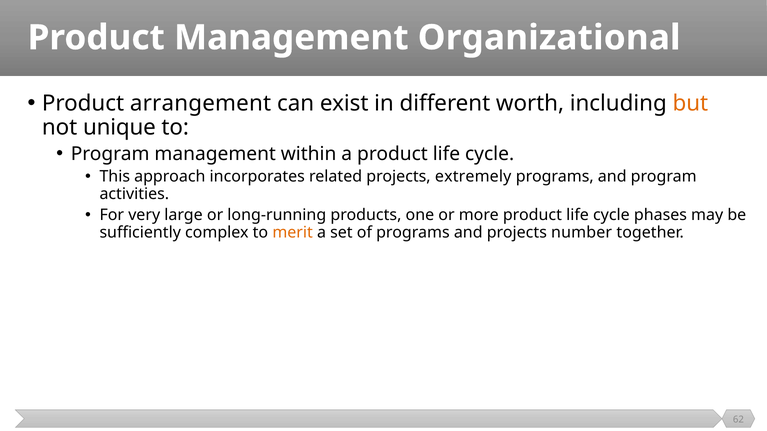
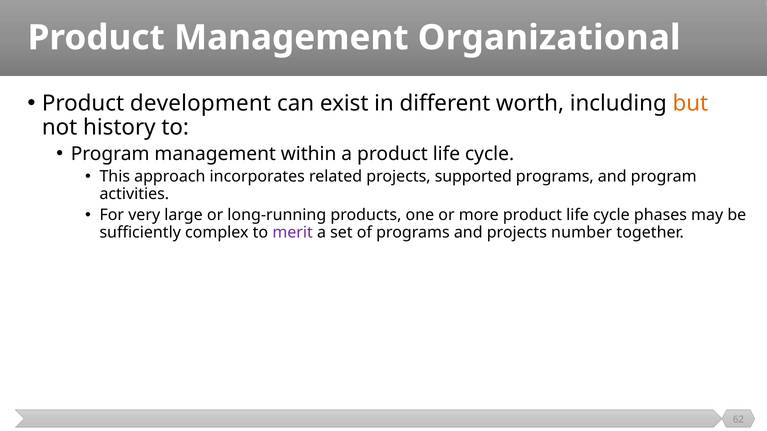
arrangement: arrangement -> development
unique: unique -> history
extremely: extremely -> supported
merit colour: orange -> purple
